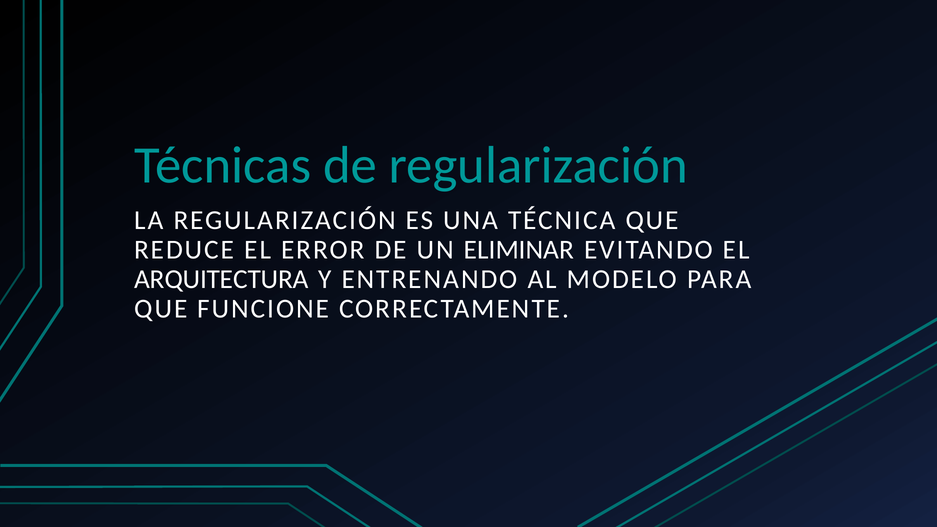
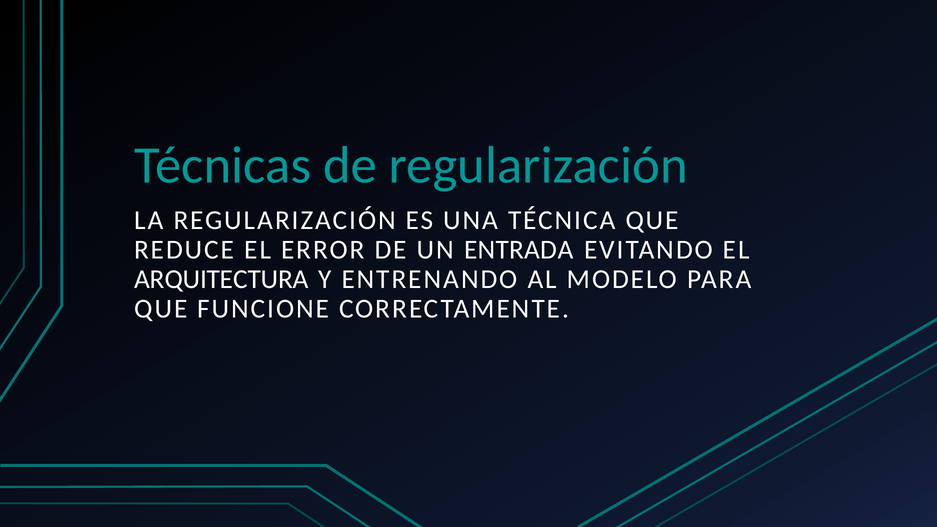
ELIMINAR: ELIMINAR -> ENTRADA
